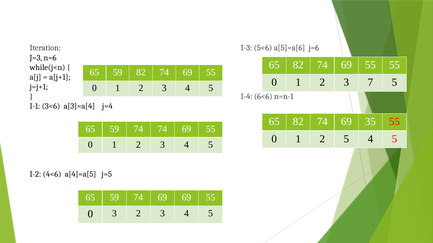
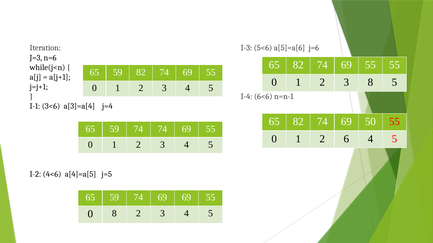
3 7: 7 -> 8
35: 35 -> 50
2 5: 5 -> 6
0 3: 3 -> 8
